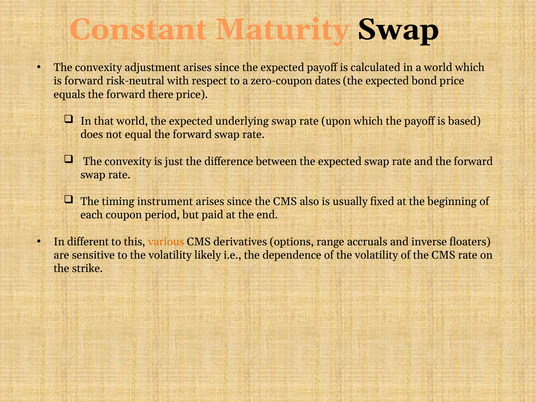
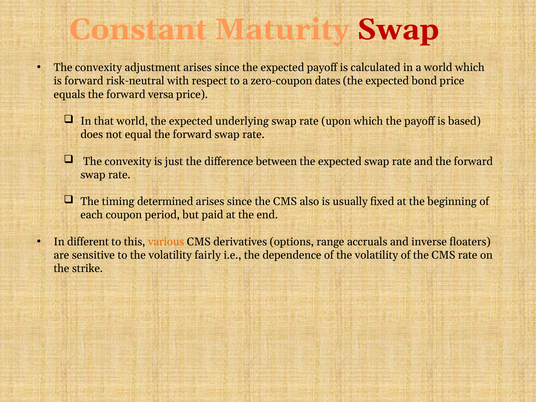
Swap at (398, 29) colour: black -> red
there: there -> versa
instrument: instrument -> determined
likely: likely -> fairly
